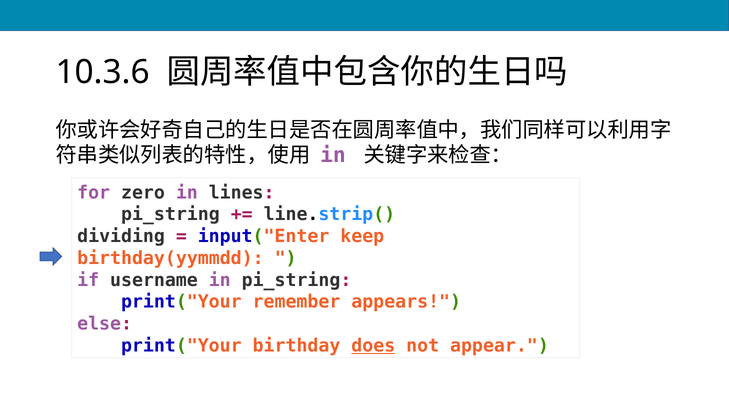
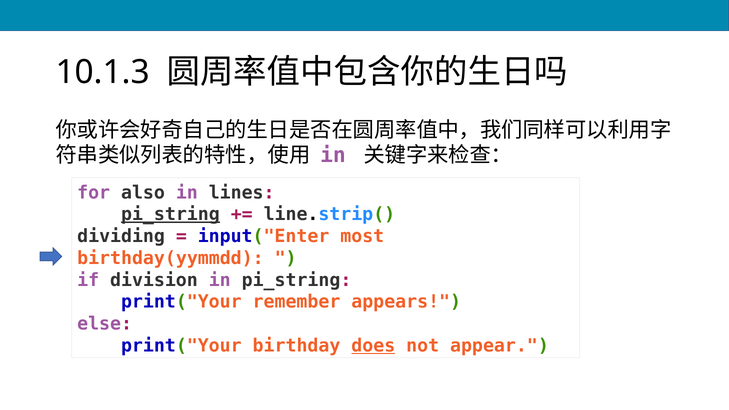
10.3.6: 10.3.6 -> 10.1.3
zero: zero -> also
pi_string at (170, 214) underline: none -> present
keep: keep -> most
username: username -> division
